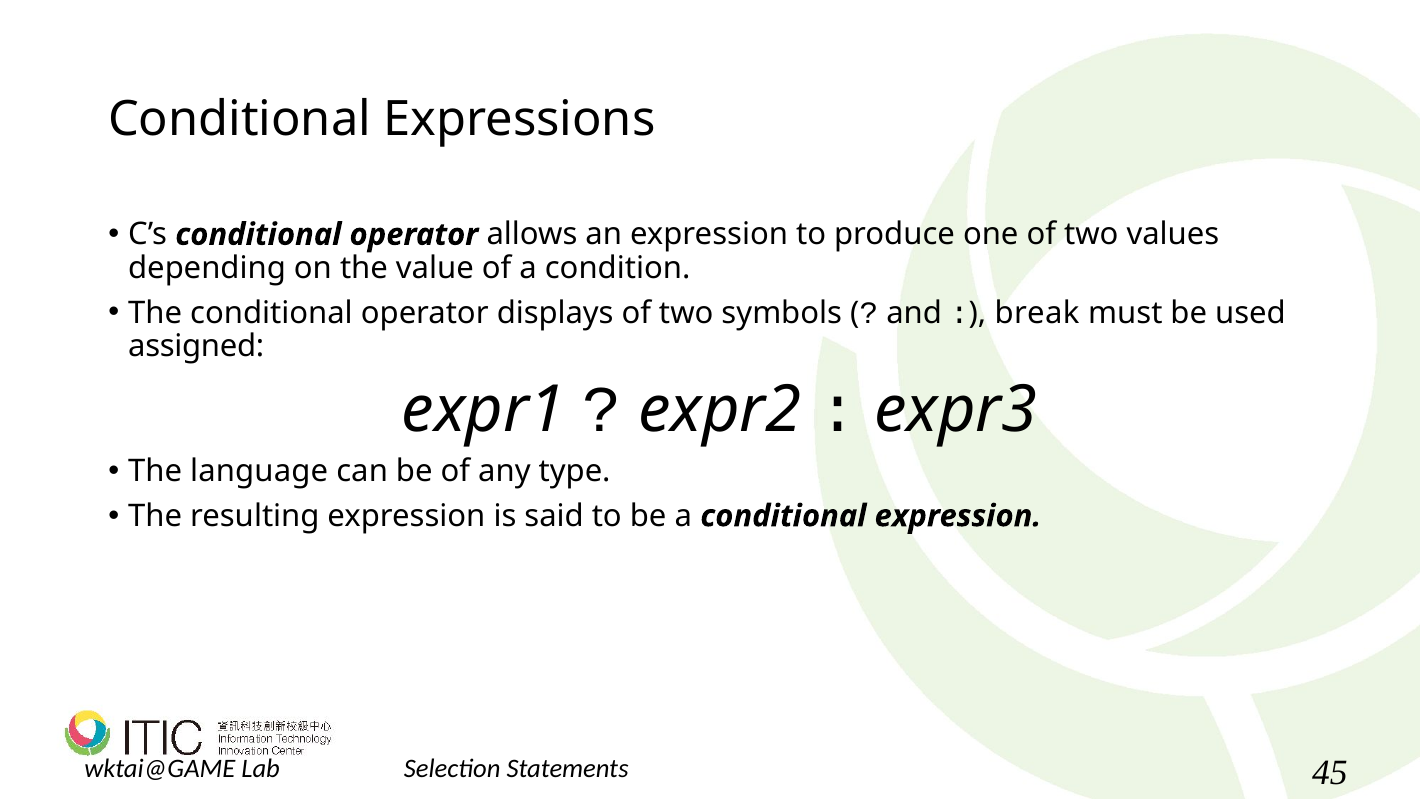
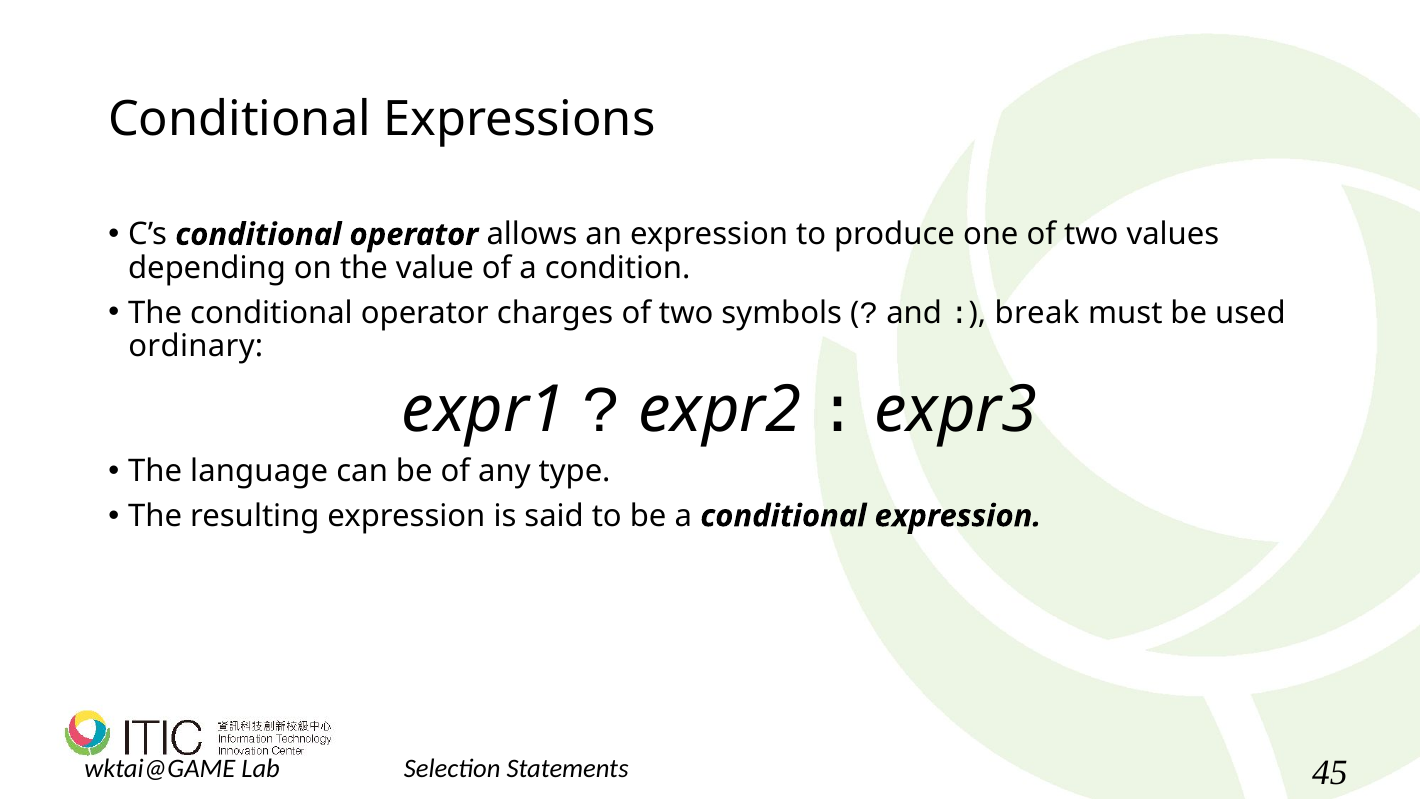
displays: displays -> charges
assigned: assigned -> ordinary
